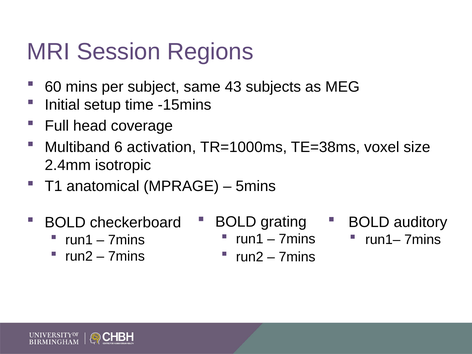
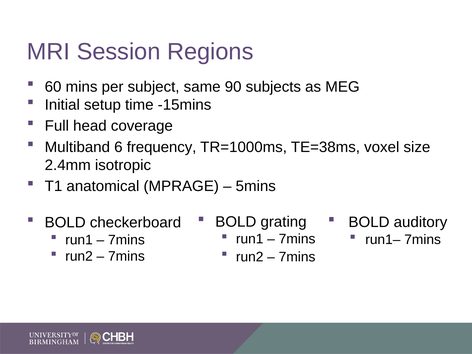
43: 43 -> 90
activation: activation -> frequency
